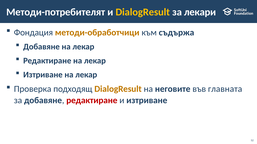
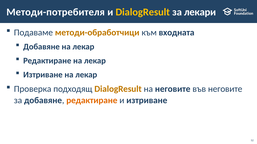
Методи-потребителят: Методи-потребителят -> Методи-потребителя
Фондация: Фондация -> Подаваме
съдържа: съдържа -> входната
във главната: главната -> неговите
редактиране at (92, 101) colour: red -> orange
